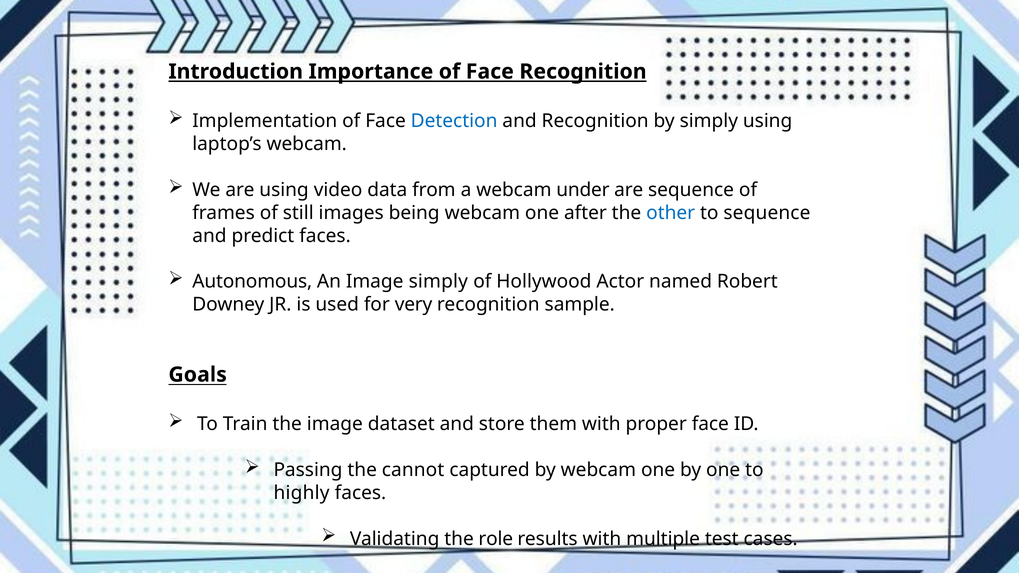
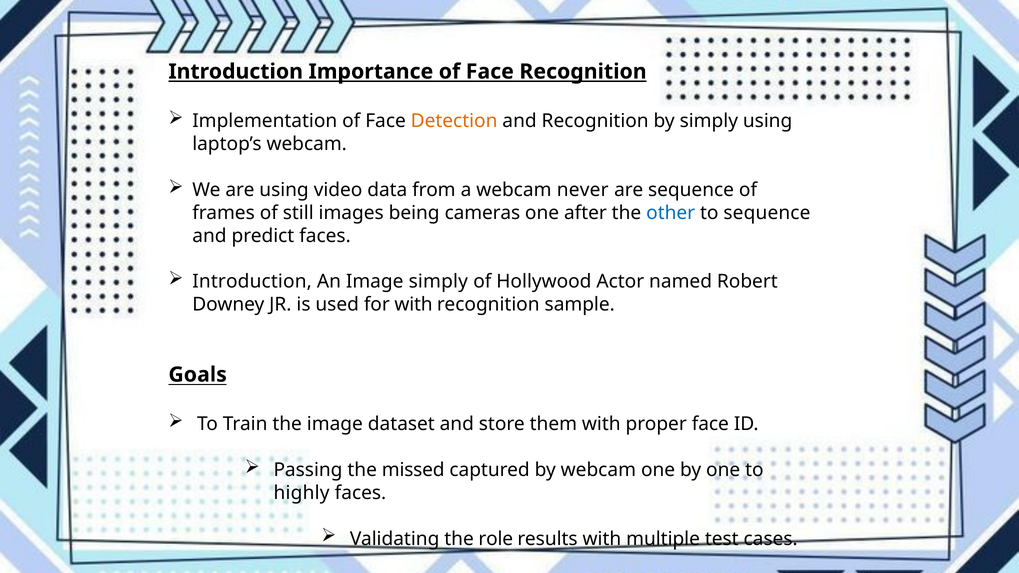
Detection colour: blue -> orange
under: under -> never
being webcam: webcam -> cameras
Autonomous at (252, 282): Autonomous -> Introduction
for very: very -> with
cannot: cannot -> missed
